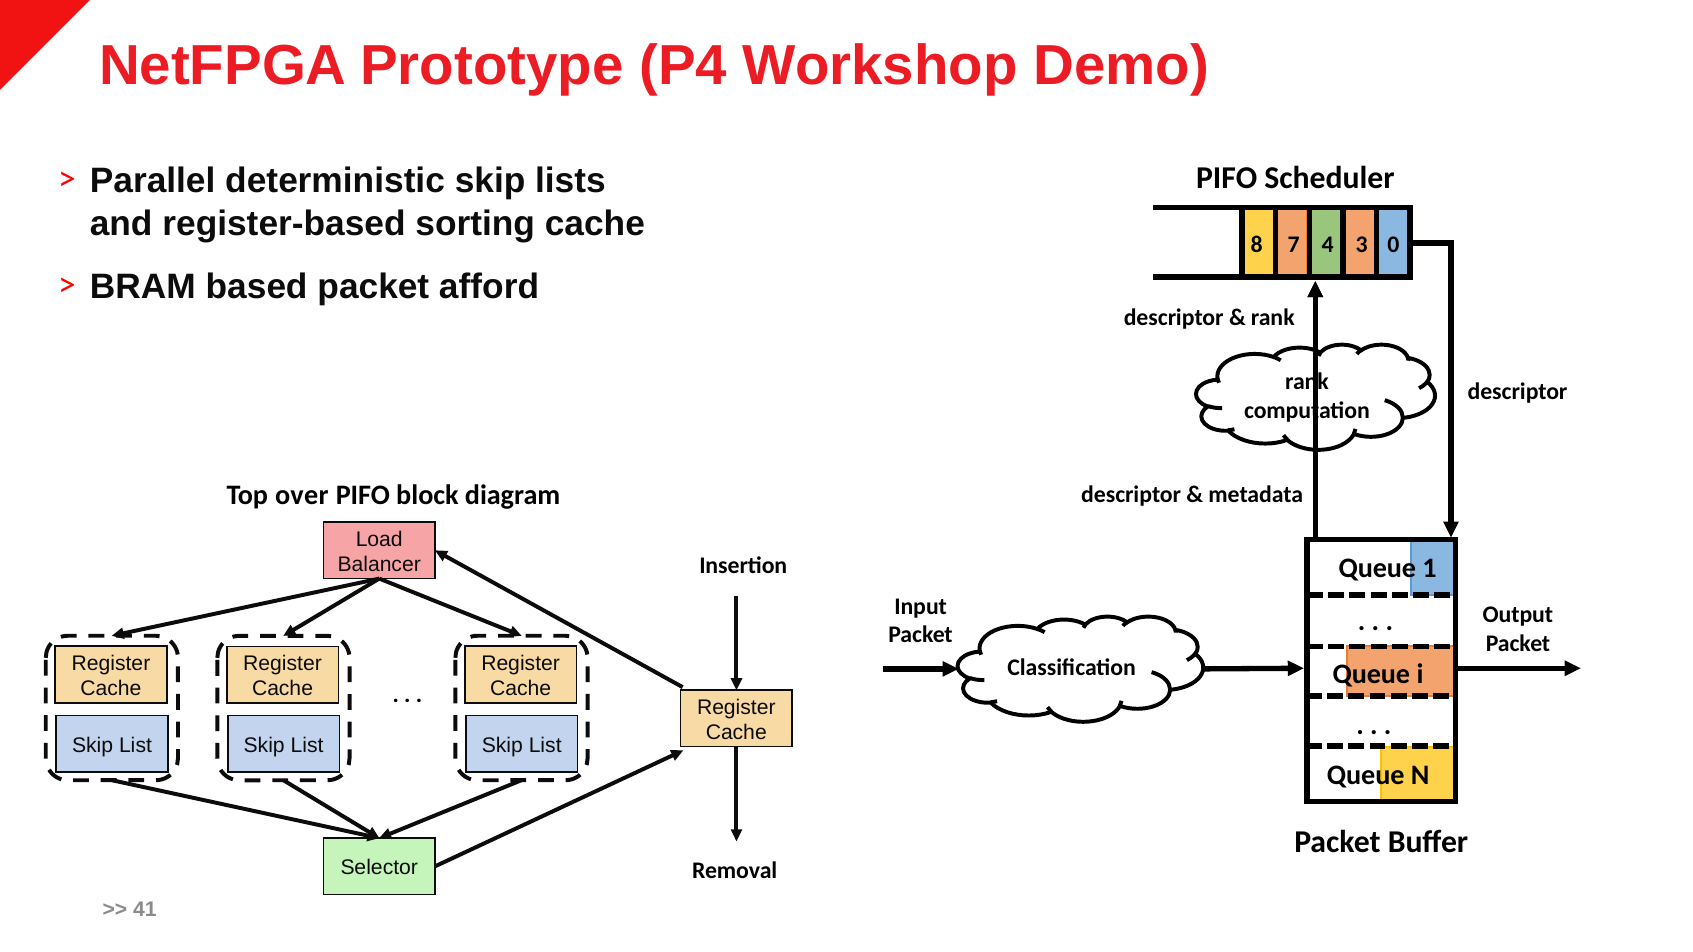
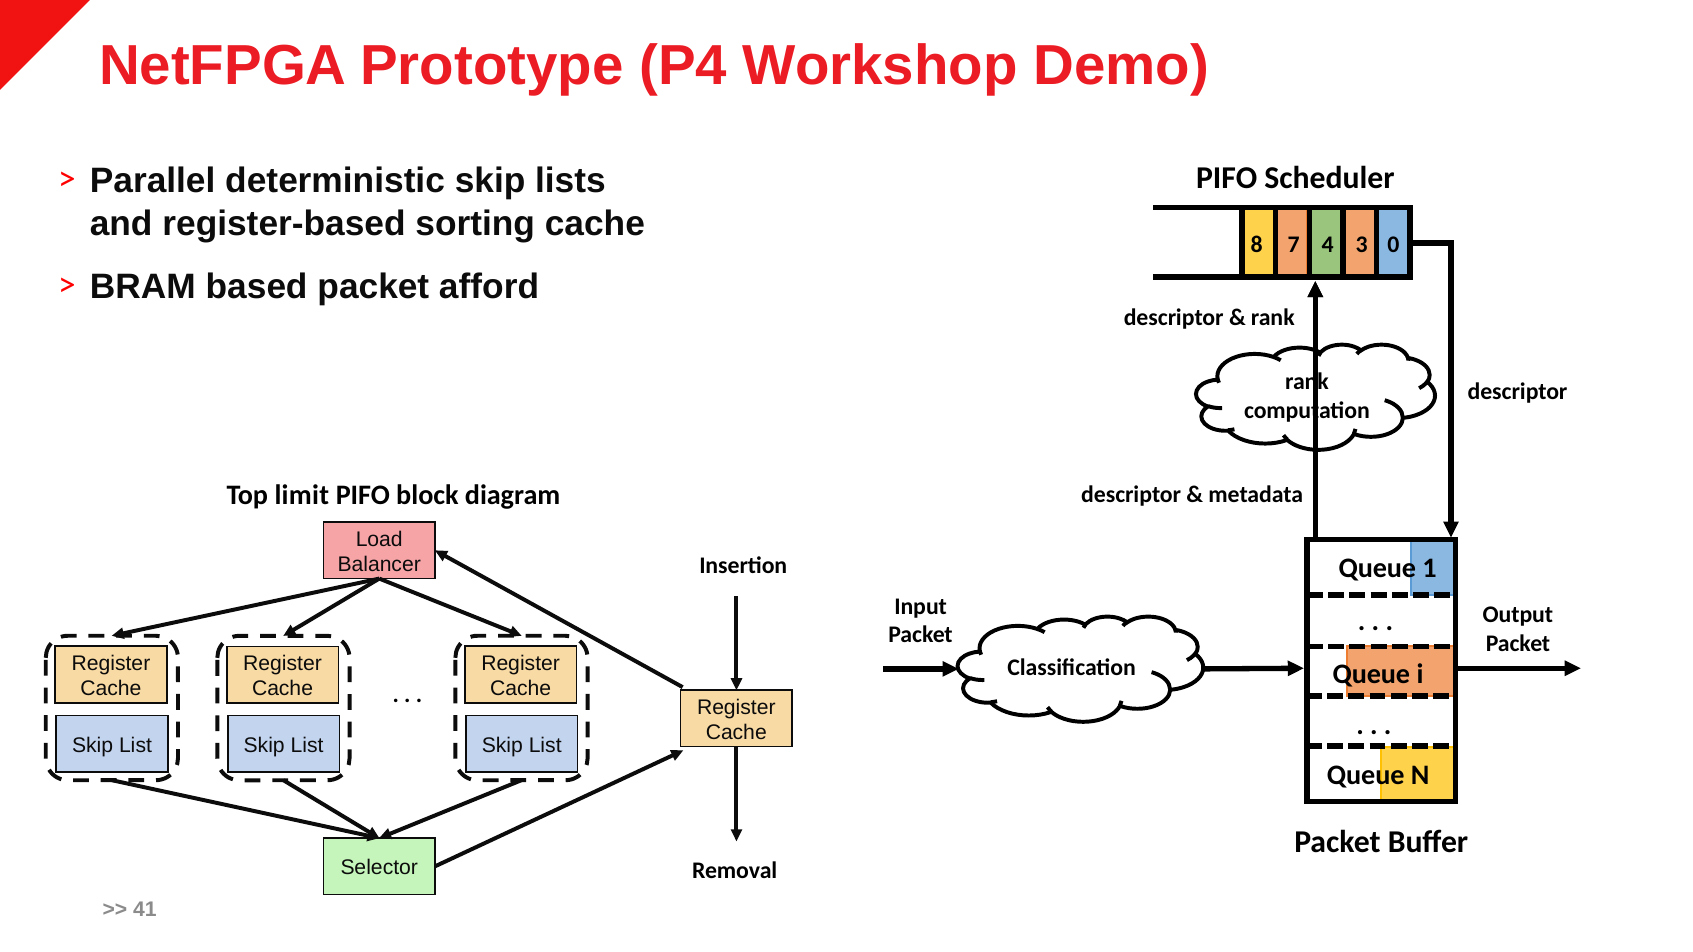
over: over -> limit
